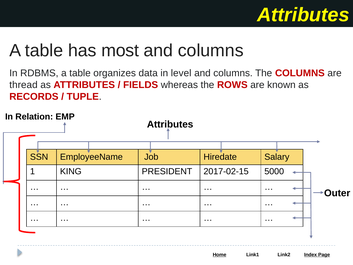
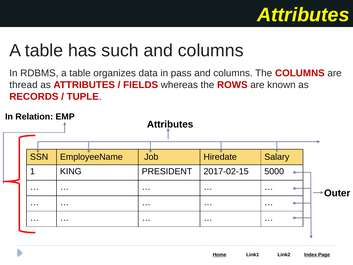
most: most -> such
level: level -> pass
